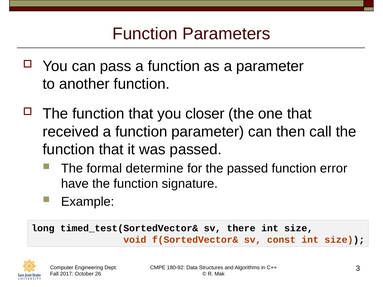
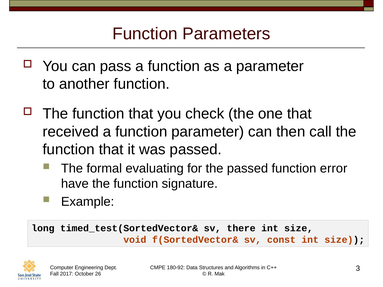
closer: closer -> check
determine: determine -> evaluating
